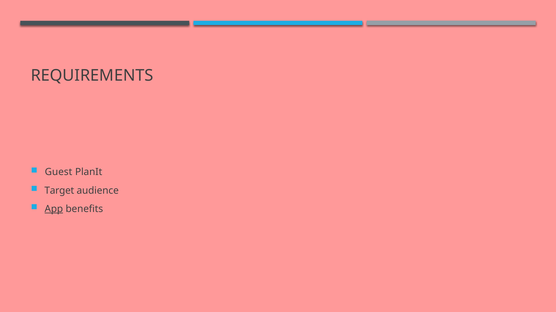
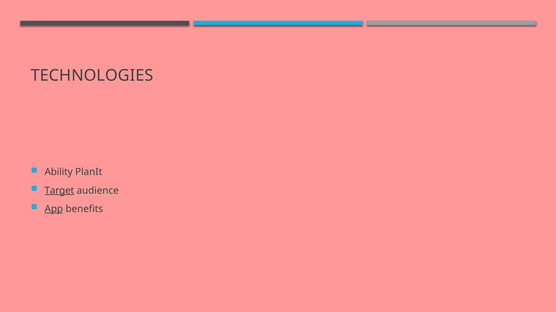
REQUIREMENTS: REQUIREMENTS -> TECHNOLOGIES
Guest: Guest -> Ability
Target underline: none -> present
